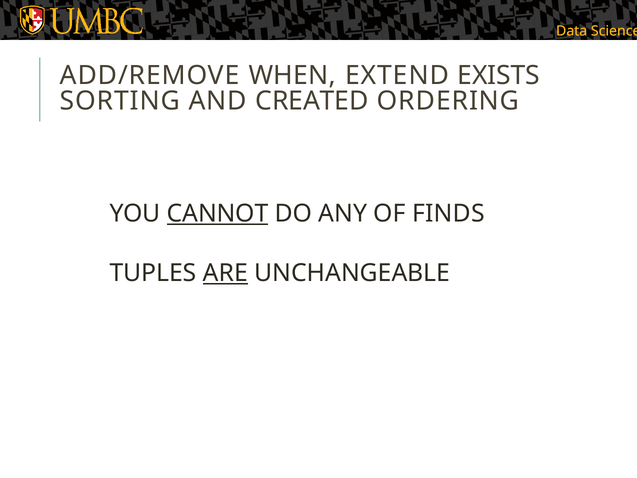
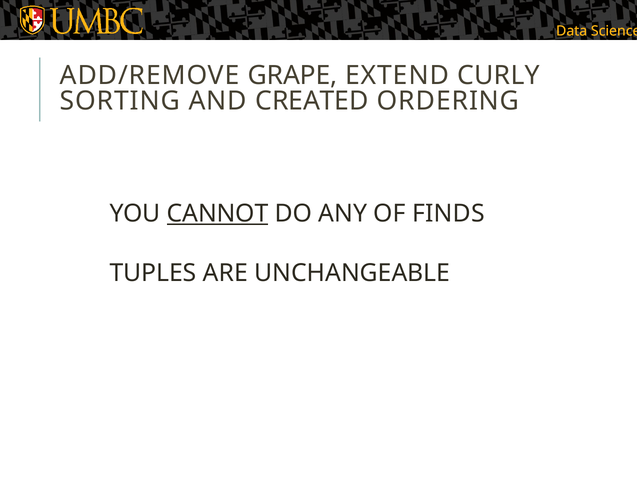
WHEN: WHEN -> GRAPE
EXISTS: EXISTS -> CURLY
ARE underline: present -> none
